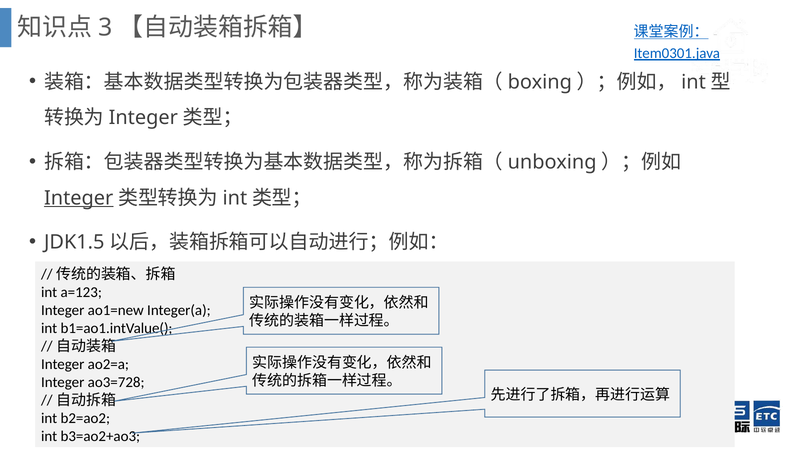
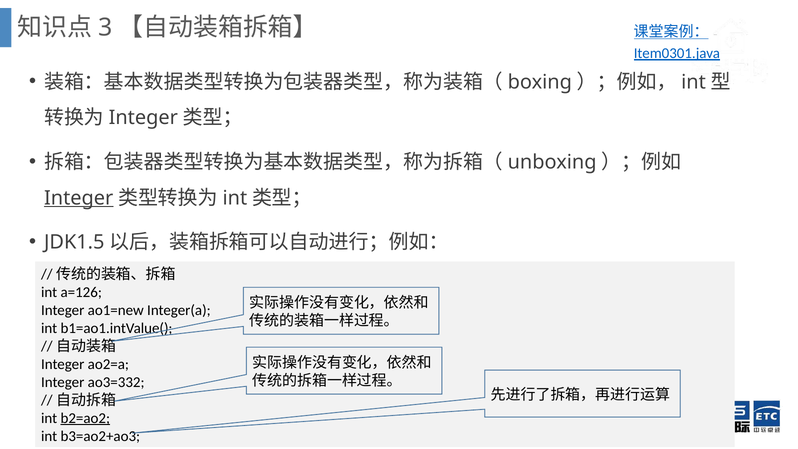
a=123: a=123 -> a=126
ao3=728: ao3=728 -> ao3=332
b2=ao2 underline: none -> present
